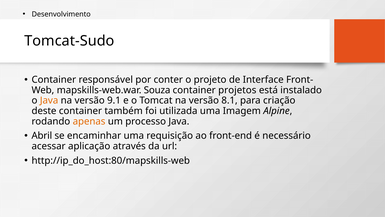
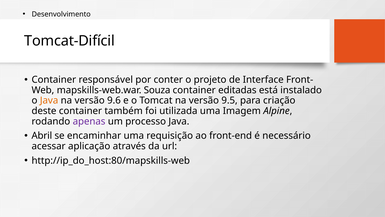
Tomcat-Sudo: Tomcat-Sudo -> Tomcat-Difícil
projetos: projetos -> editadas
9.1: 9.1 -> 9.6
8.1: 8.1 -> 9.5
apenas colour: orange -> purple
